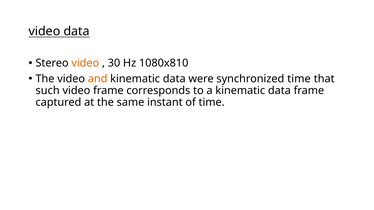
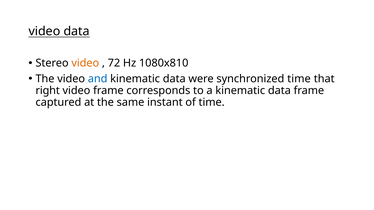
30: 30 -> 72
and colour: orange -> blue
such: such -> right
